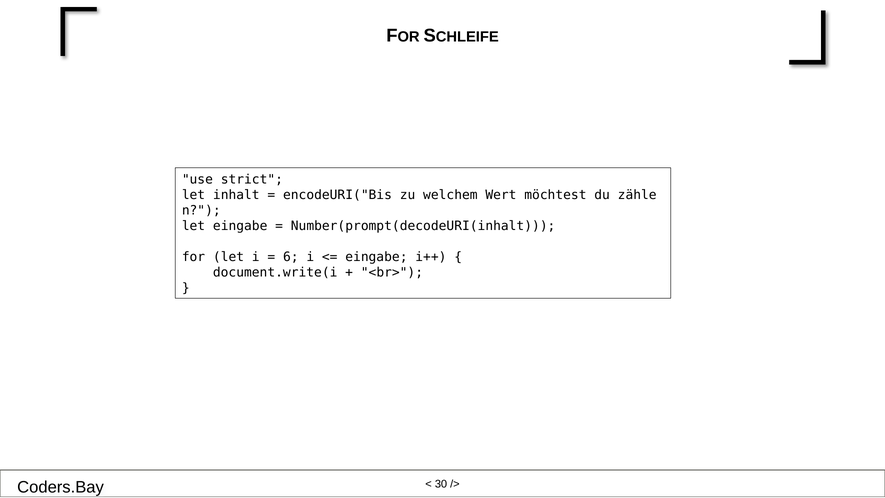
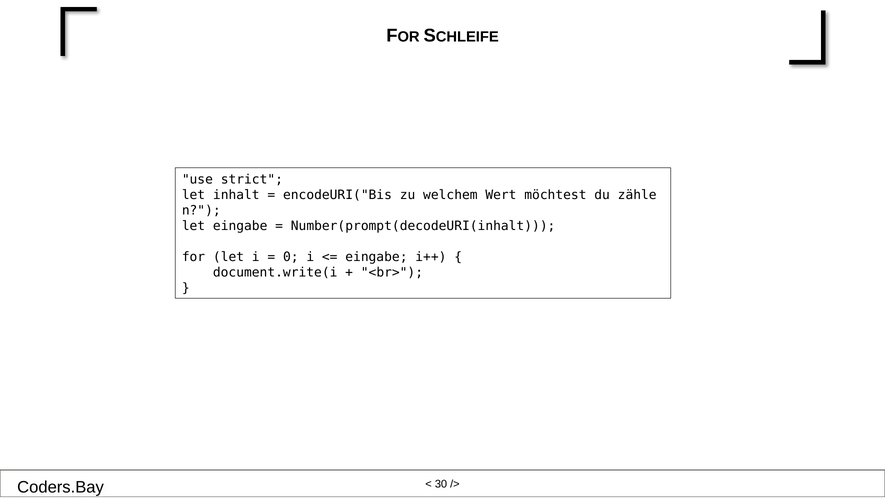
6: 6 -> 0
